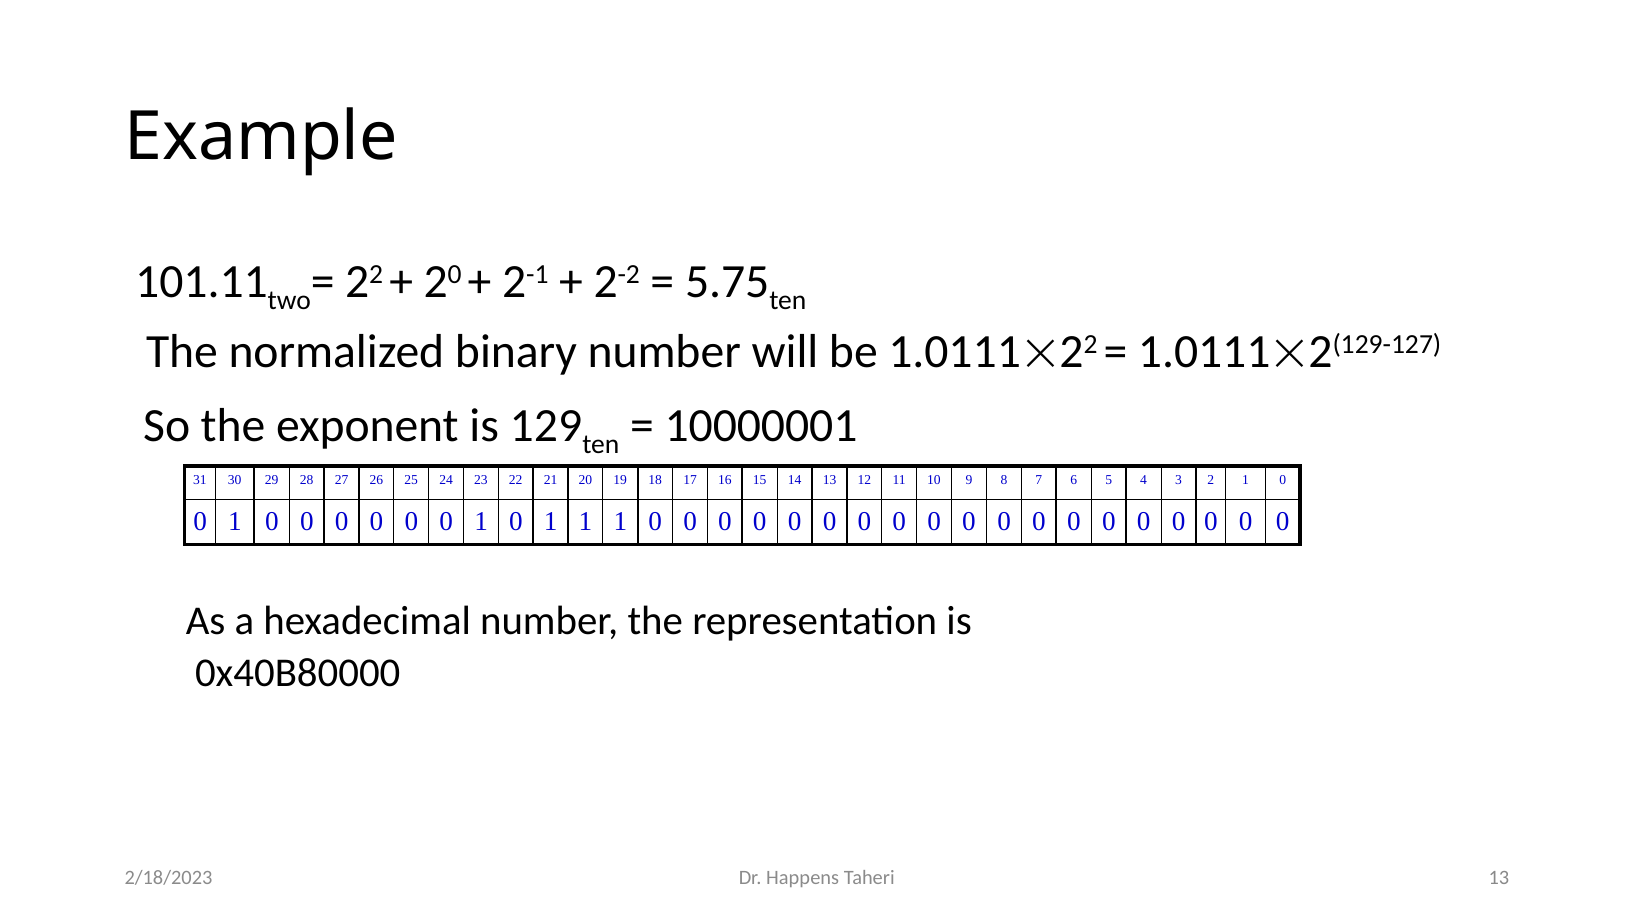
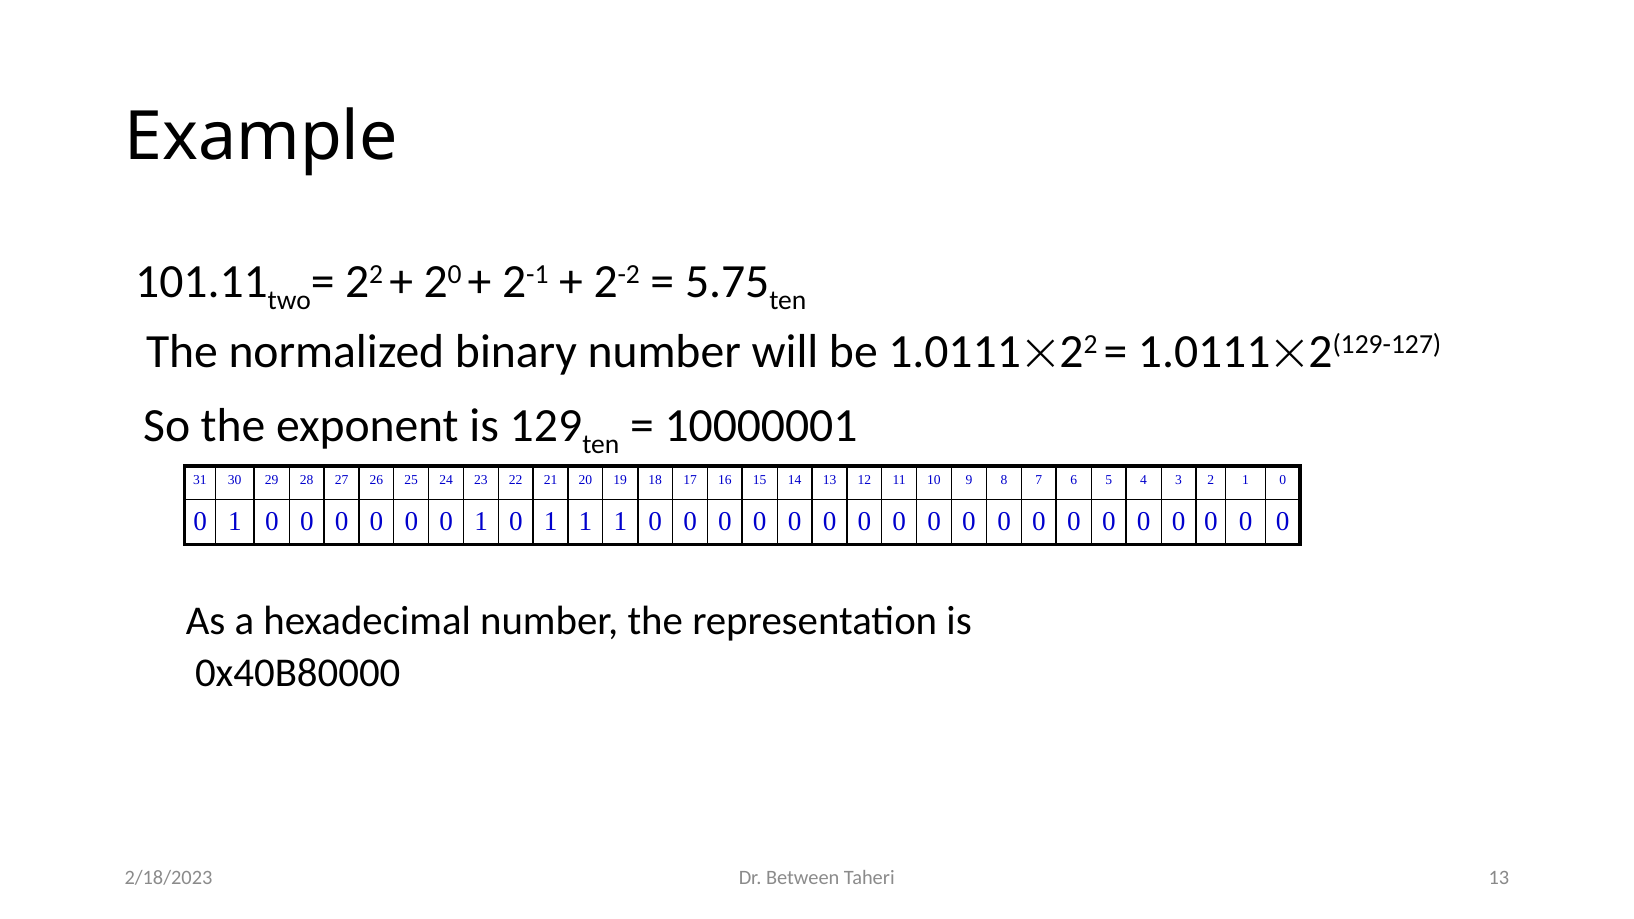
Happens: Happens -> Between
